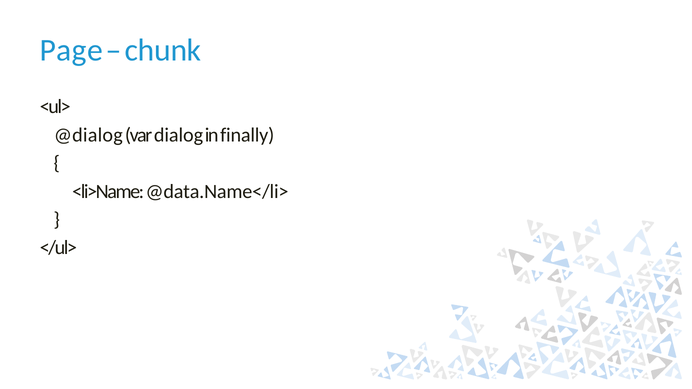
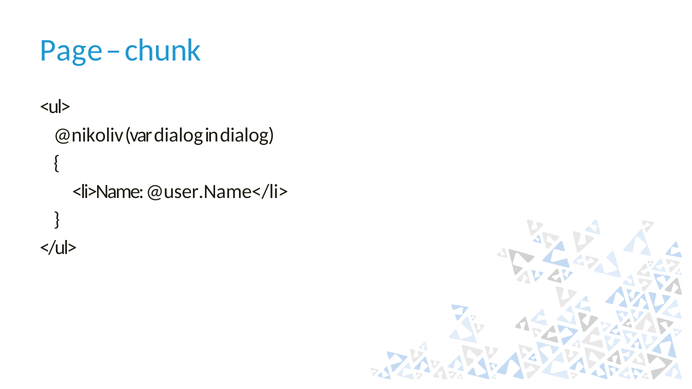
@dialog: @dialog -> @nikoliv
in finally: finally -> dialog
@data.Name</li>: @data.Name</li> -> @user.Name</li>
